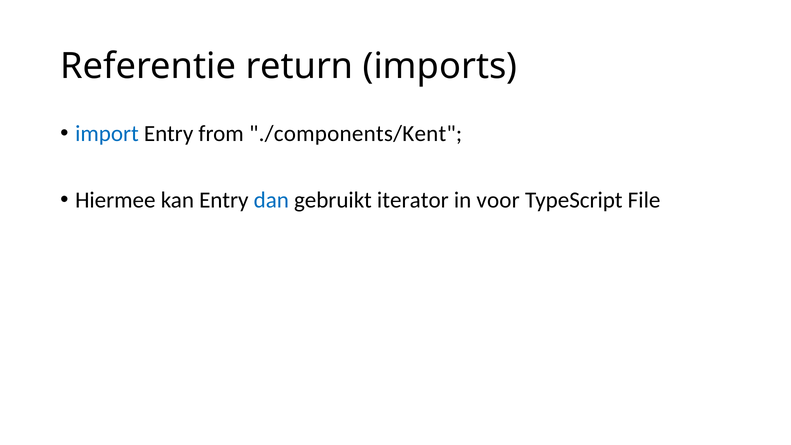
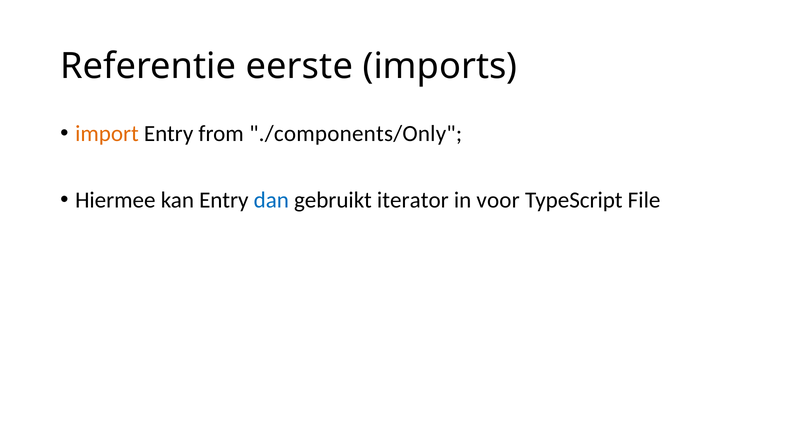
return: return -> eerste
import colour: blue -> orange
./components/Kent: ./components/Kent -> ./components/Only
